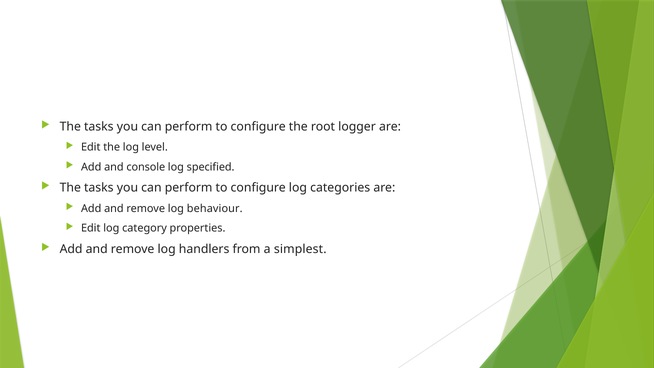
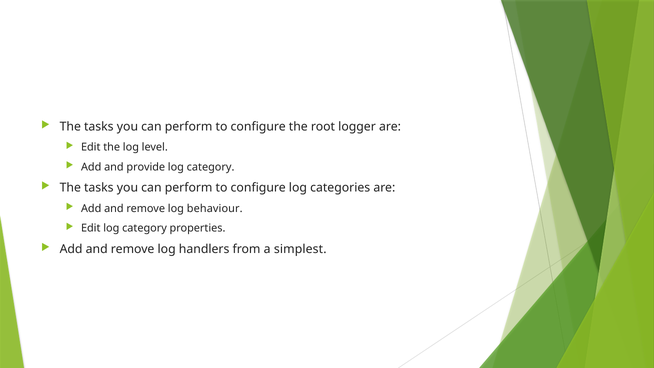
console: console -> provide
specified at (211, 167): specified -> category
